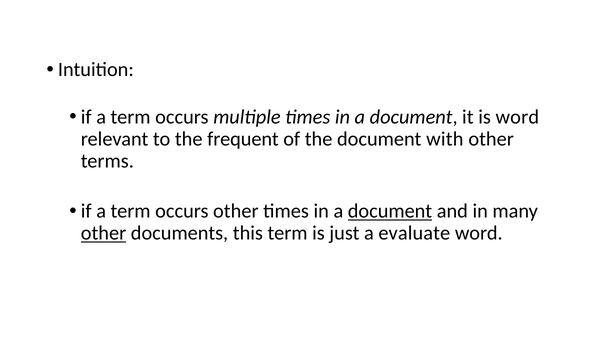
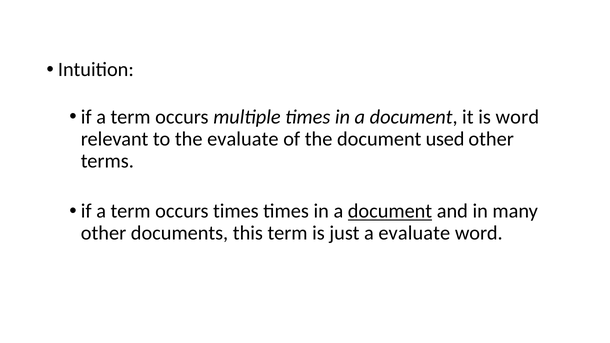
the frequent: frequent -> evaluate
with: with -> used
occurs other: other -> times
other at (104, 233) underline: present -> none
